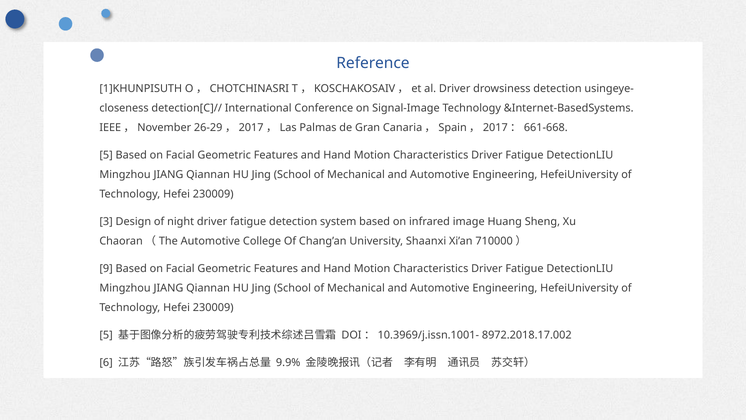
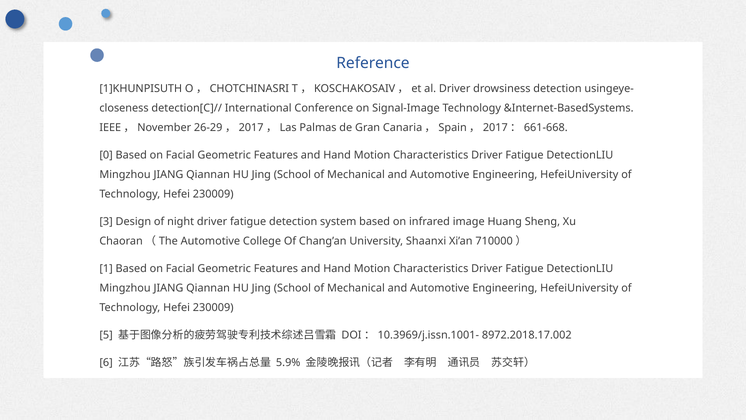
5 at (106, 155): 5 -> 0
9: 9 -> 1
9.9%: 9.9% -> 5.9%
